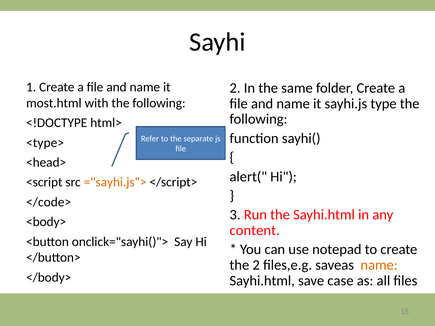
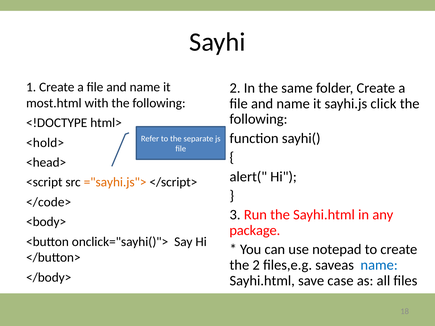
type: type -> click
<type>: <type> -> <hold>
content: content -> package
name at (379, 265) colour: orange -> blue
